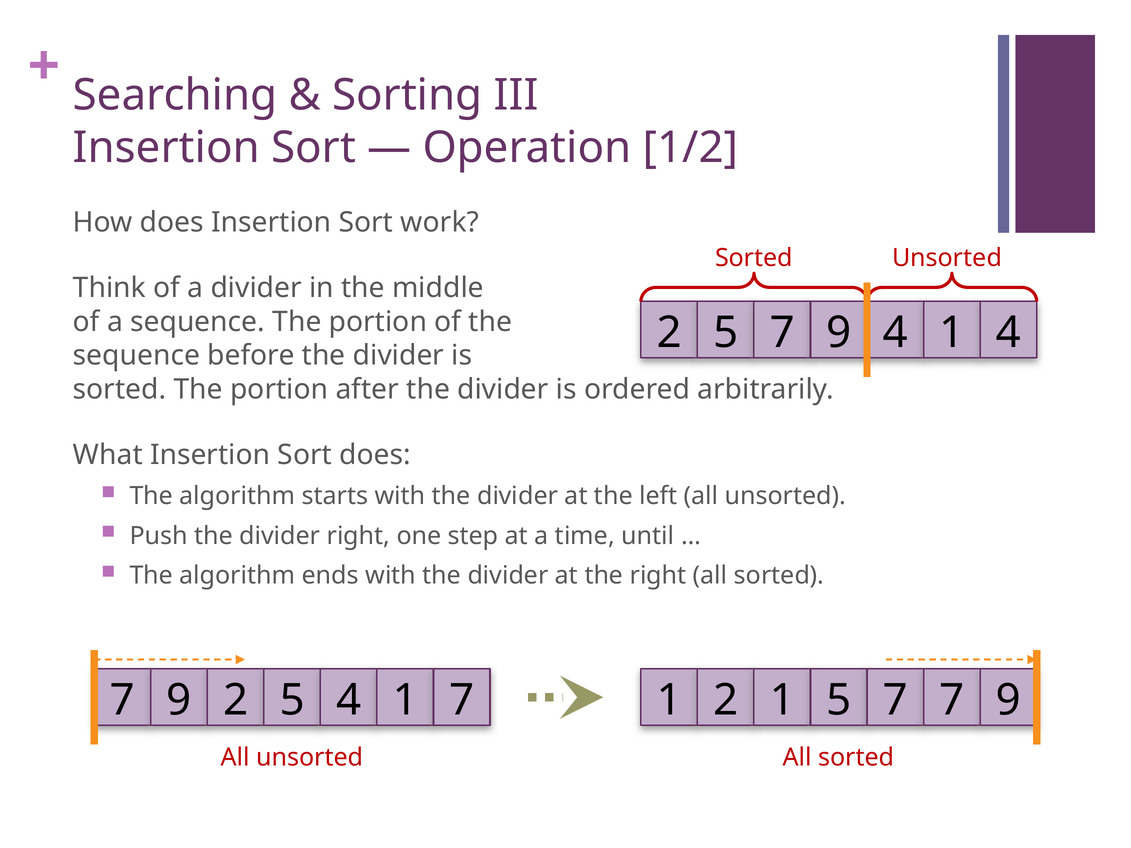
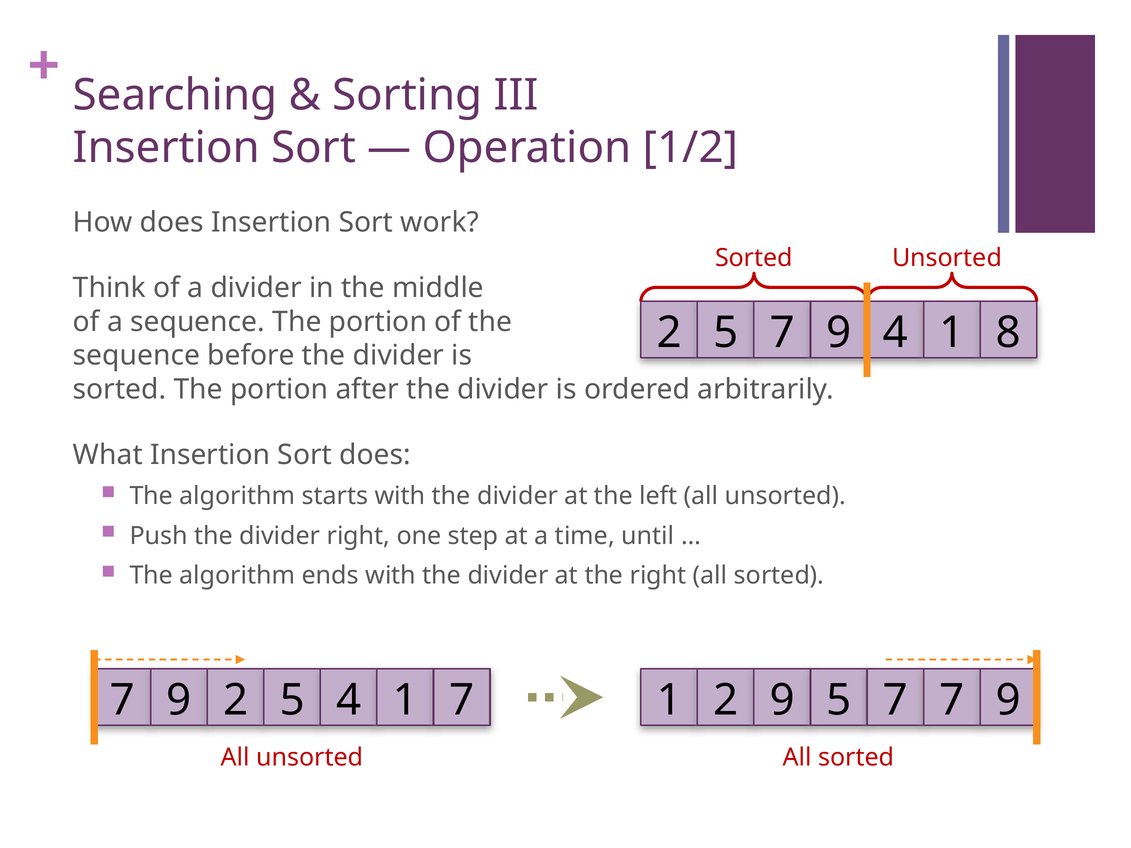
1 4: 4 -> 8
2 1: 1 -> 9
